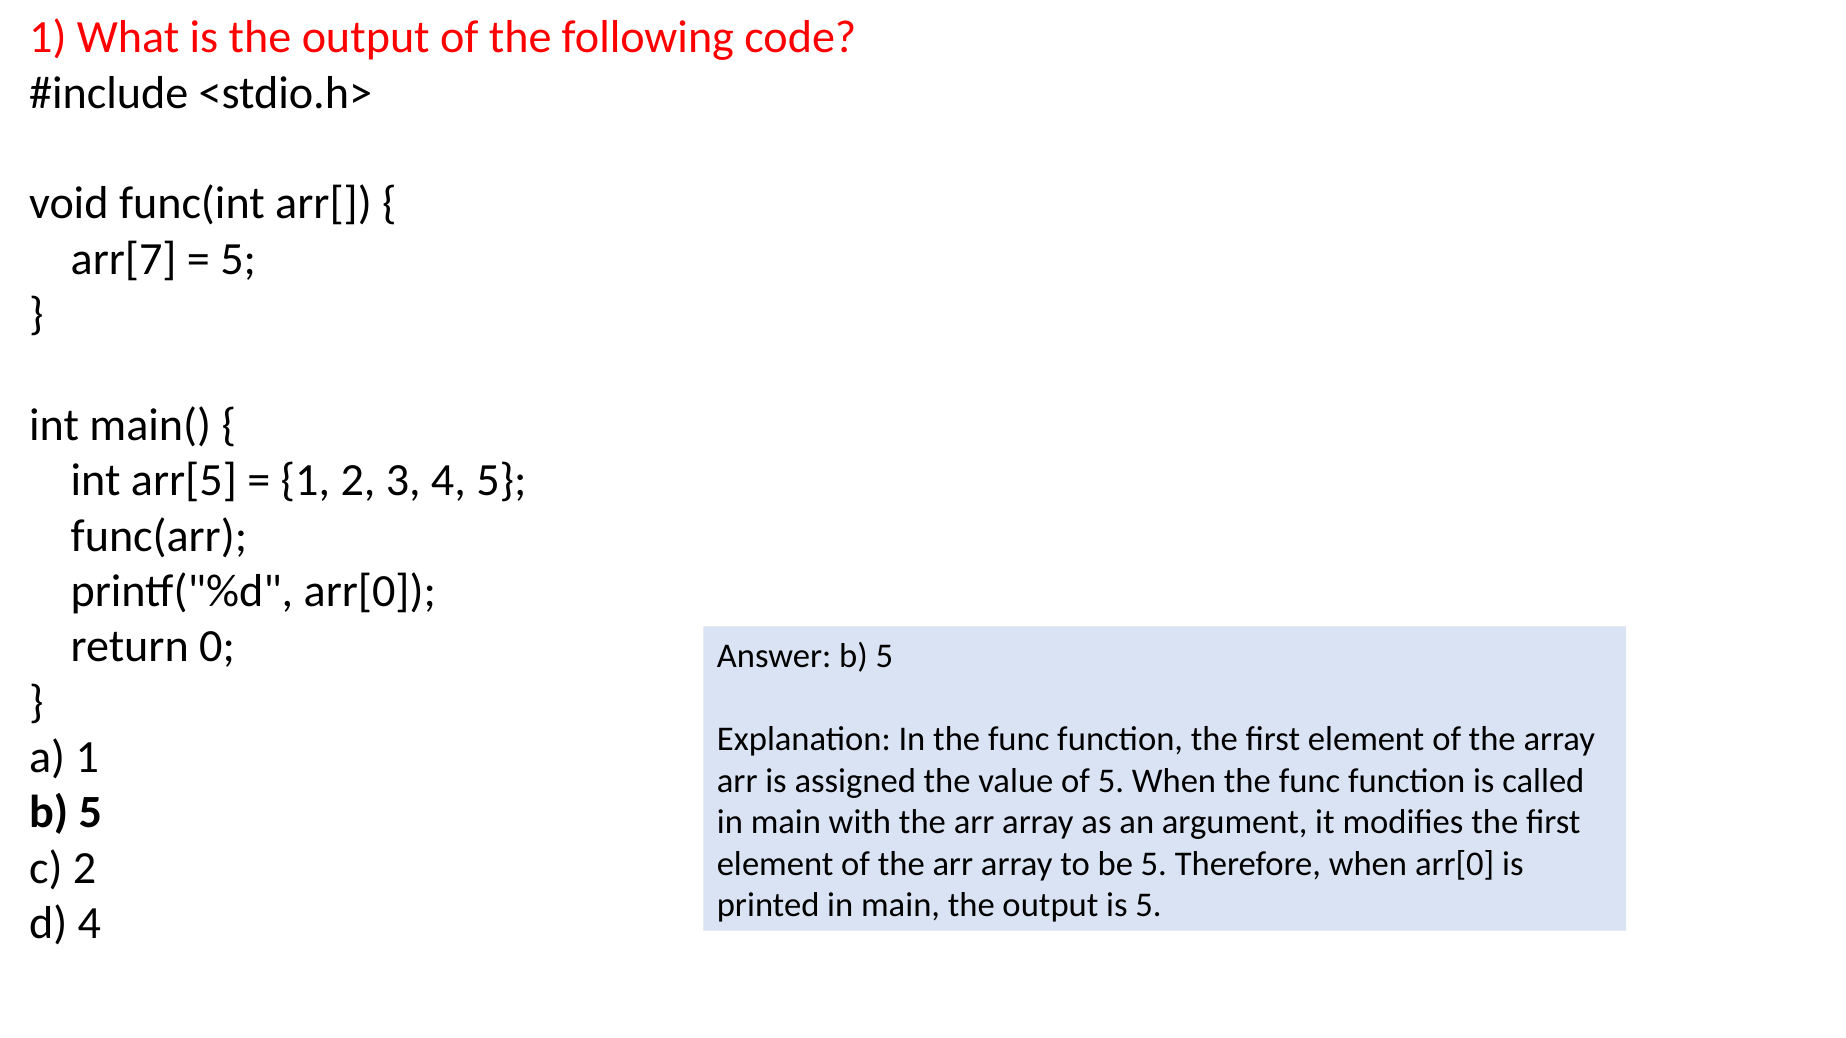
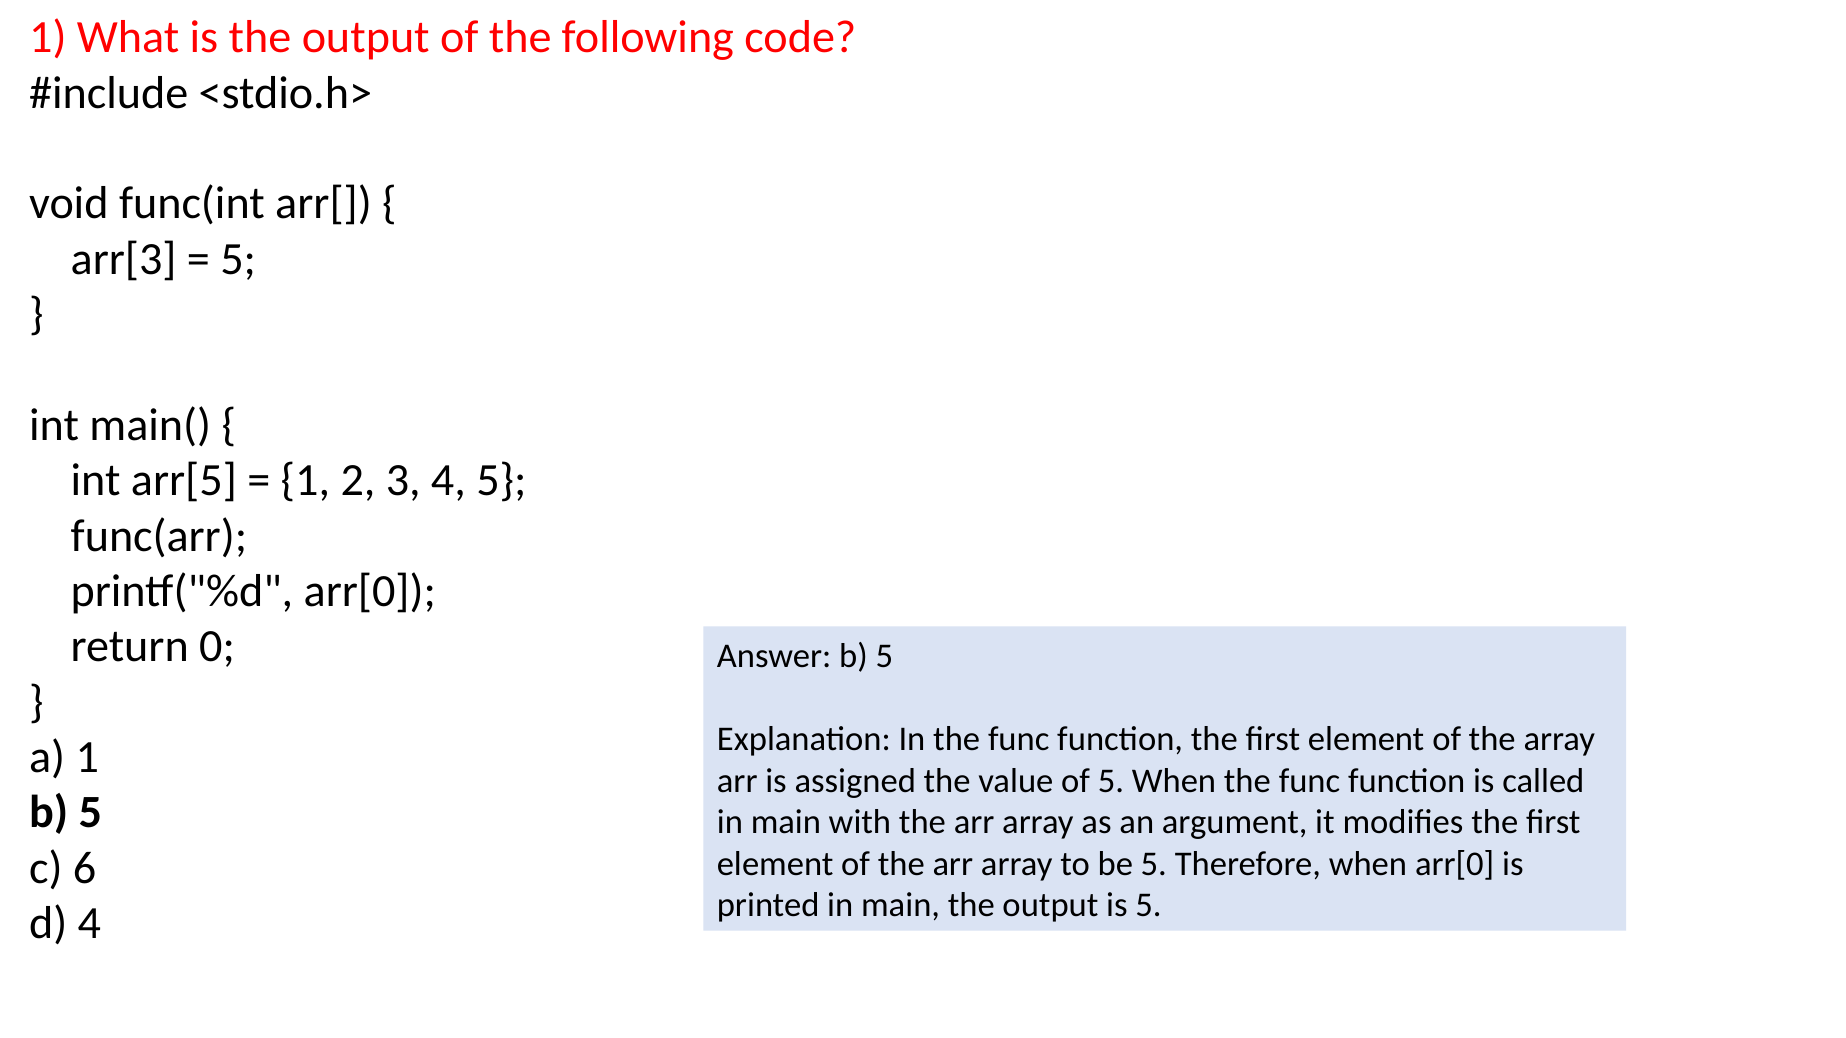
arr[7: arr[7 -> arr[3
c 2: 2 -> 6
